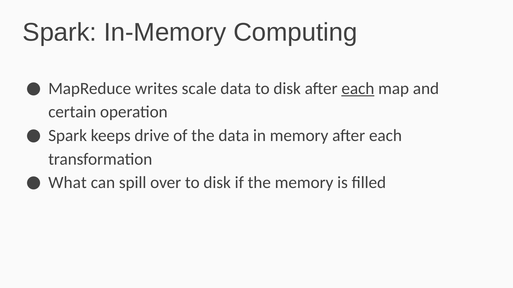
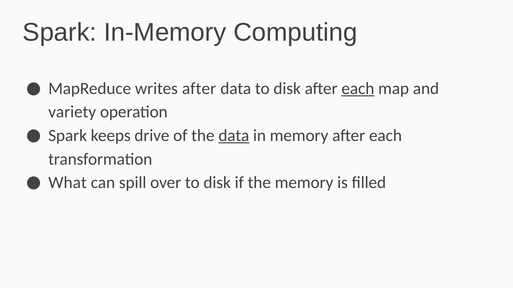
writes scale: scale -> after
certain: certain -> variety
data at (234, 136) underline: none -> present
